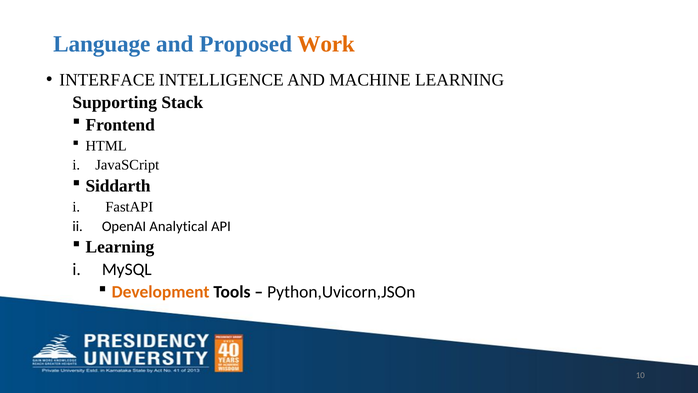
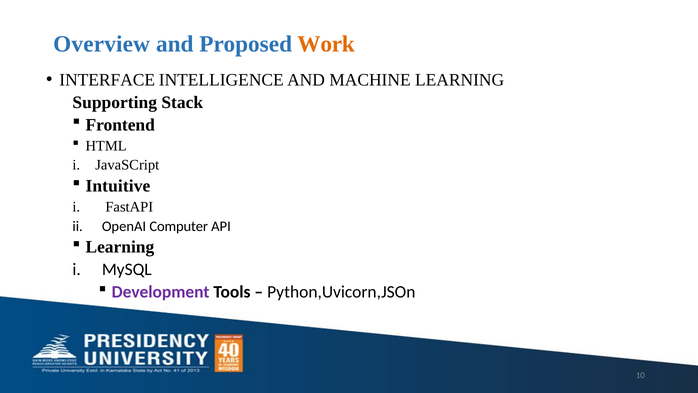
Language: Language -> Overview
Siddarth: Siddarth -> Intuitive
Analytical: Analytical -> Computer
Development colour: orange -> purple
